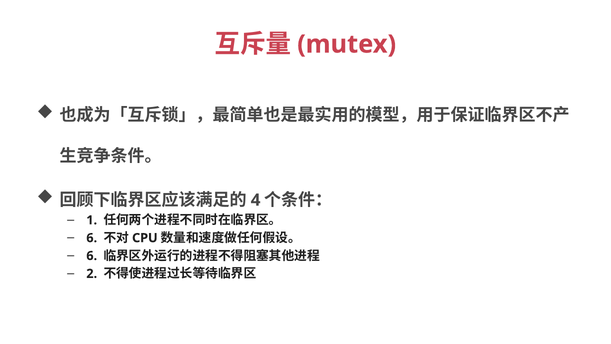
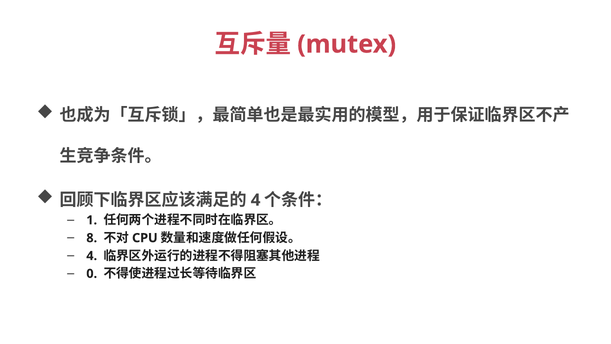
6 at (92, 238): 6 -> 8
6 at (92, 256): 6 -> 4
2: 2 -> 0
